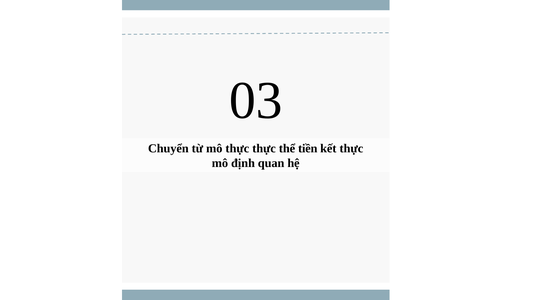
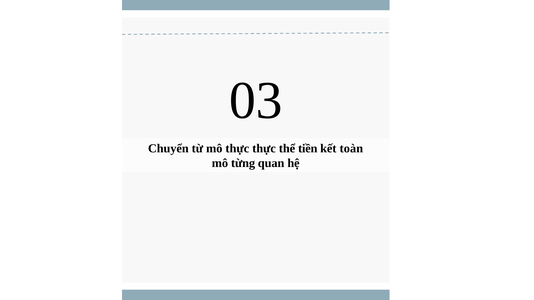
kết thực: thực -> toàn
định: định -> từng
